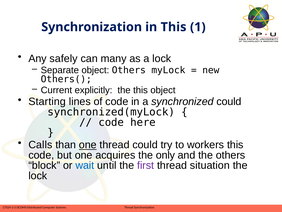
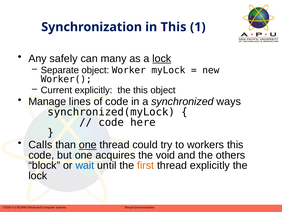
lock at (162, 58) underline: none -> present
object Others: Others -> Worker
Others(: Others( -> Worker(
Starting: Starting -> Manage
synchronized could: could -> ways
only: only -> void
first colour: purple -> orange
thread situation: situation -> explicitly
